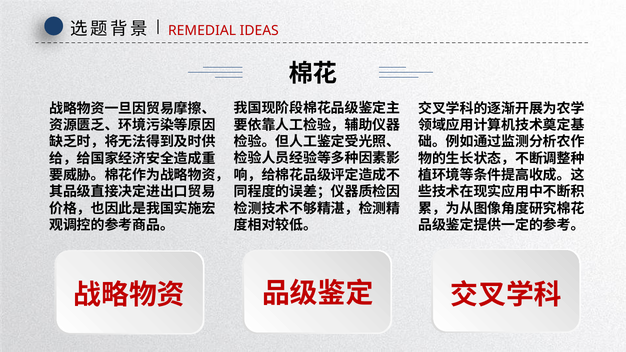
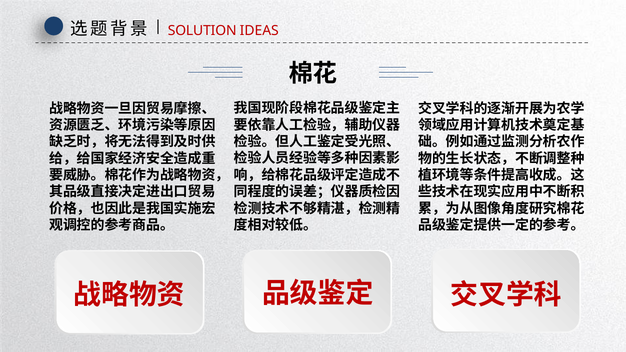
REMEDIAL: REMEDIAL -> SOLUTION
